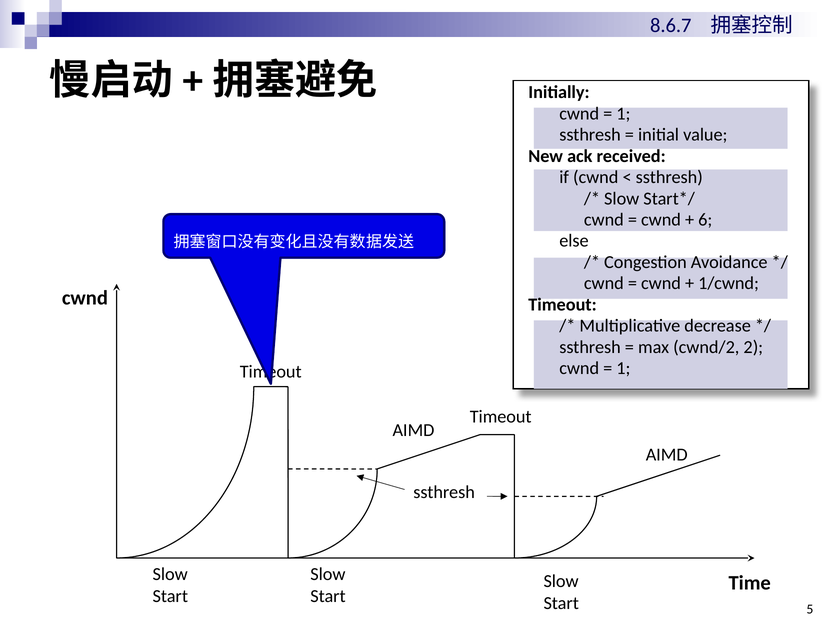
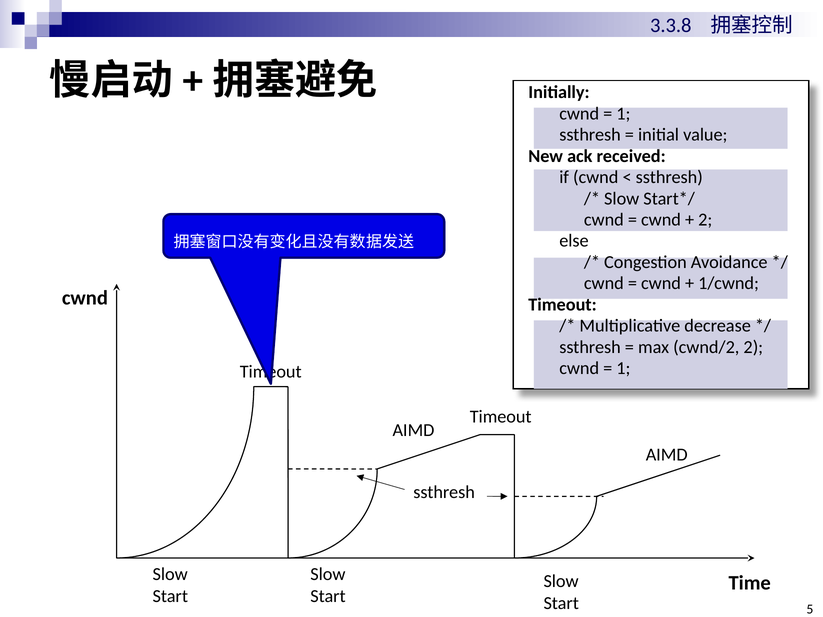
8.6.7: 8.6.7 -> 3.3.8
6 at (705, 220): 6 -> 2
